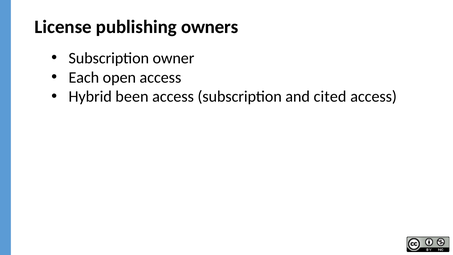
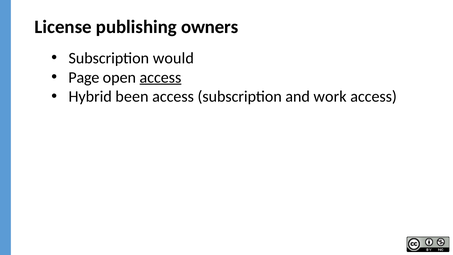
owner: owner -> would
Each: Each -> Page
access at (160, 77) underline: none -> present
cited: cited -> work
